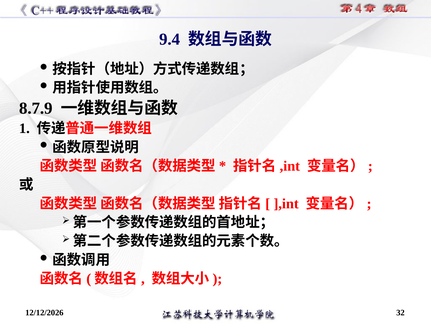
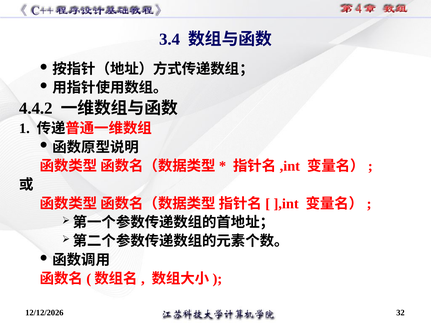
9.4: 9.4 -> 3.4
8.7.9: 8.7.9 -> 4.4.2
